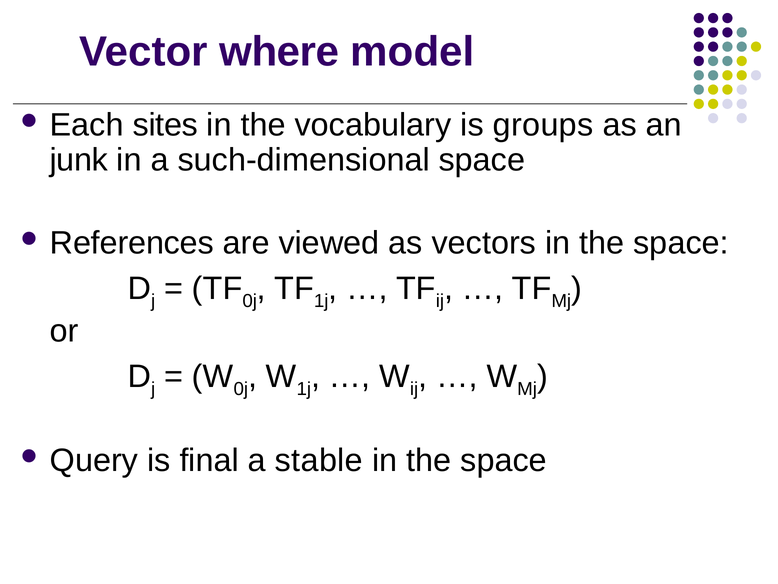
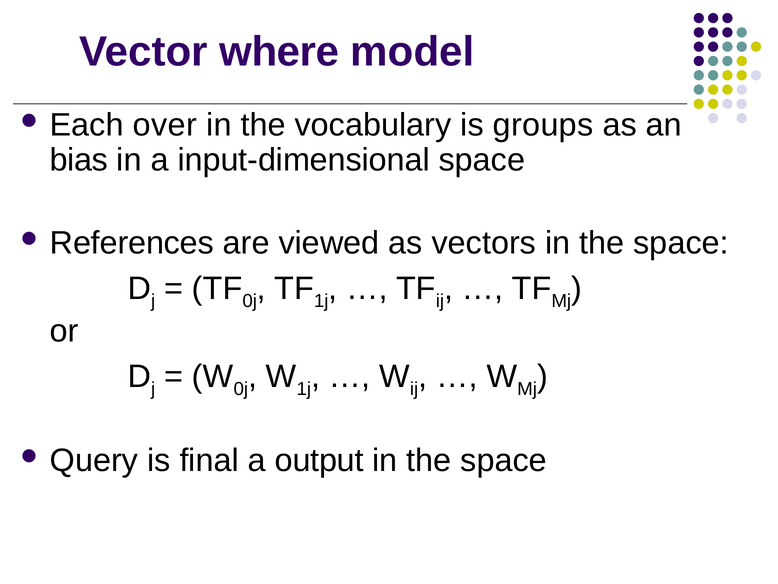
sites: sites -> over
junk: junk -> bias
such-dimensional: such-dimensional -> input-dimensional
stable: stable -> output
